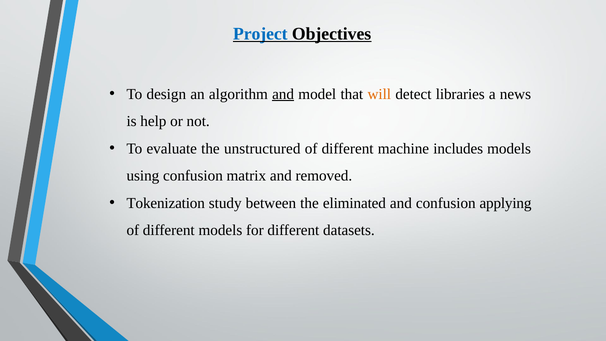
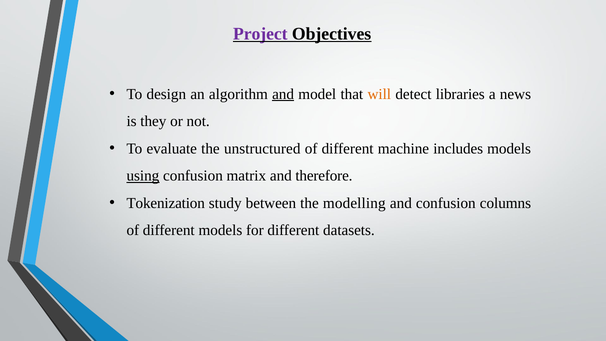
Project colour: blue -> purple
help: help -> they
using underline: none -> present
removed: removed -> therefore
eliminated: eliminated -> modelling
applying: applying -> columns
